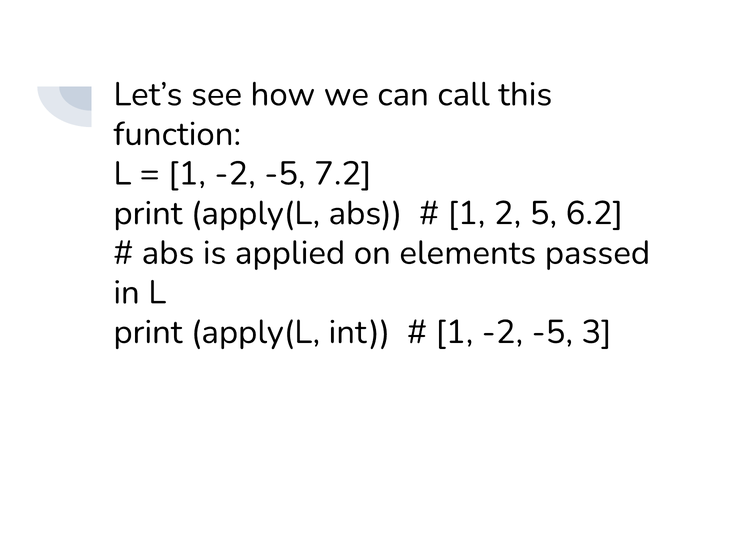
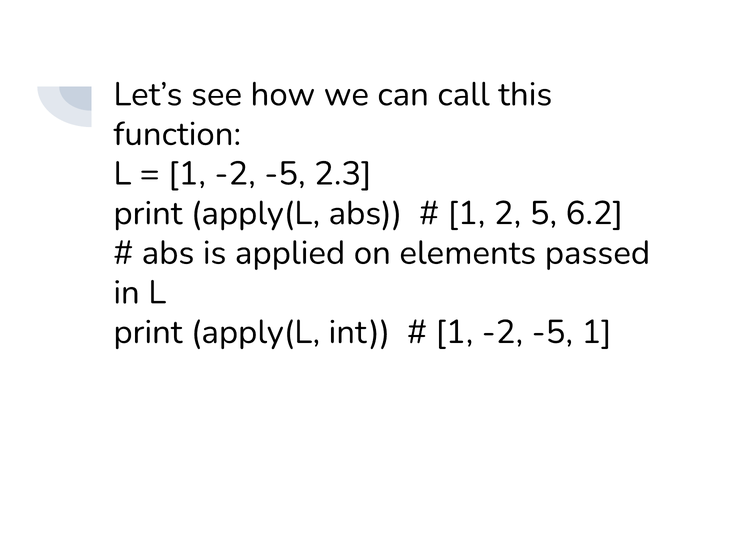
7.2: 7.2 -> 2.3
-5 3: 3 -> 1
